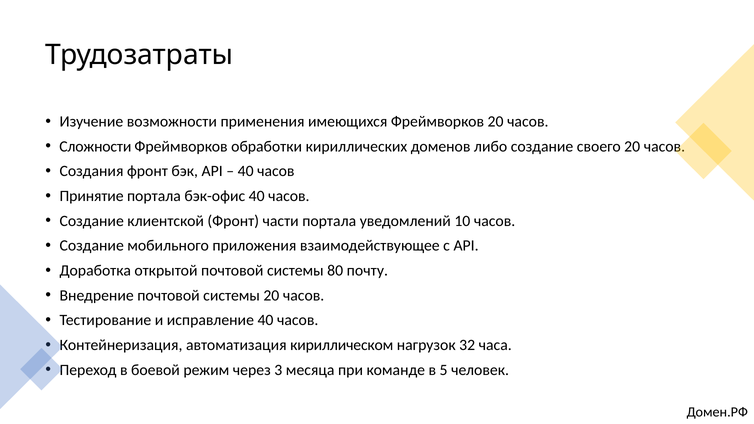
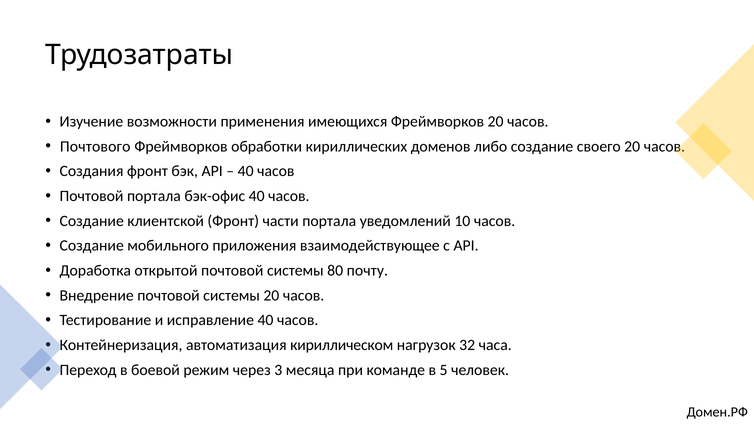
Сложности: Сложности -> Почтового
Принятие at (92, 196): Принятие -> Почтовой
